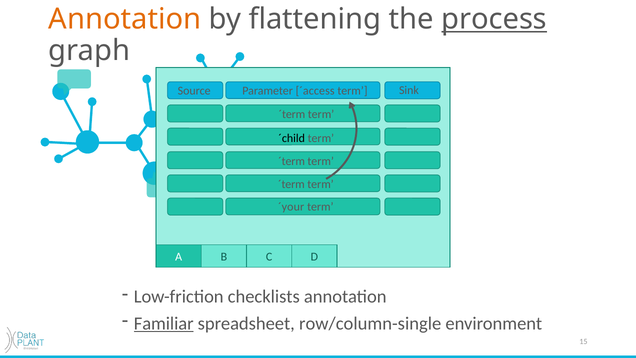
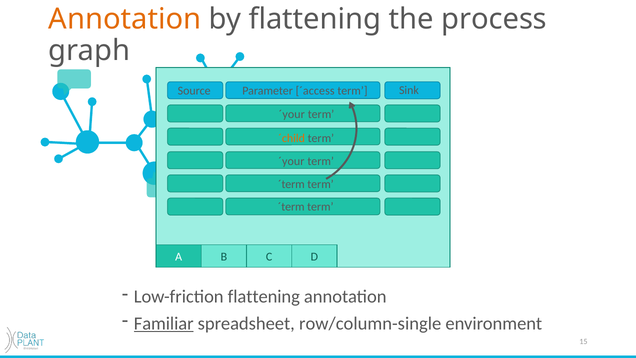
process underline: present -> none
´term at (292, 114): ´term -> ´your
´child colour: black -> orange
´term at (292, 161): ´term -> ´your
´your at (291, 207): ´your -> ´term
Low-friction checklists: checklists -> flattening
